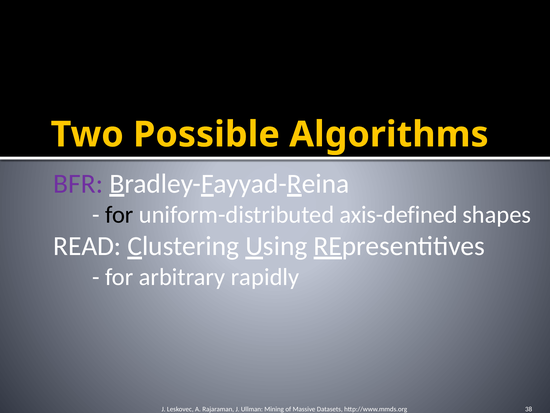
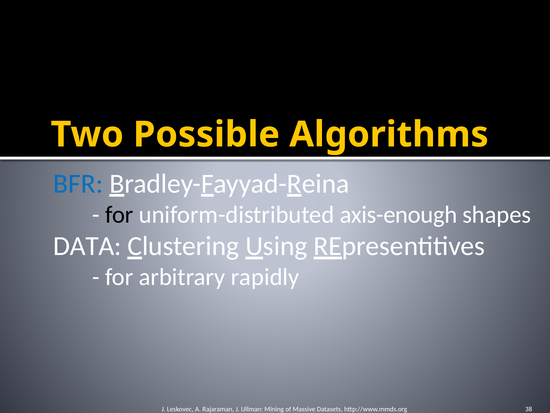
BFR colour: purple -> blue
axis-defined: axis-defined -> axis-enough
READ: READ -> DATA
